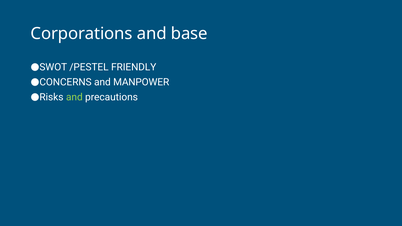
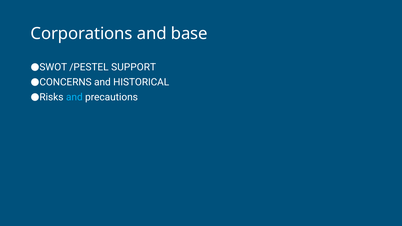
FRIENDLY: FRIENDLY -> SUPPORT
MANPOWER: MANPOWER -> HISTORICAL
and at (74, 97) colour: light green -> light blue
